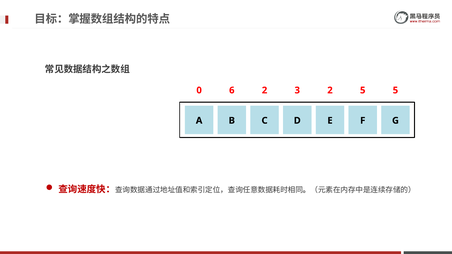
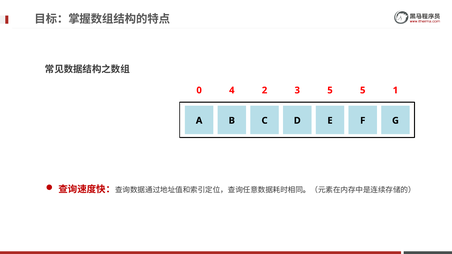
6: 6 -> 4
2 2: 2 -> 5
5 5: 5 -> 1
